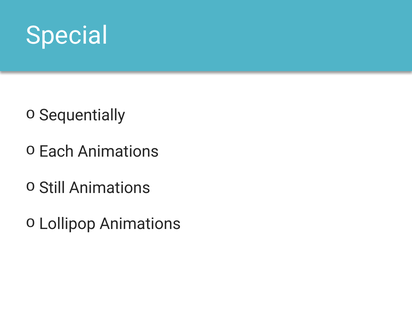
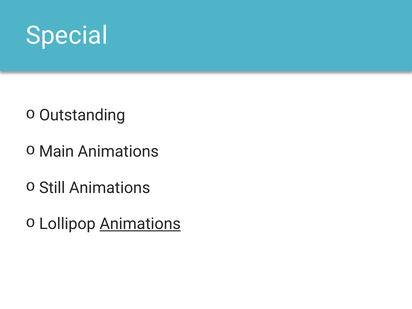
Sequentially: Sequentially -> Outstanding
Each: Each -> Main
Animations at (140, 224) underline: none -> present
